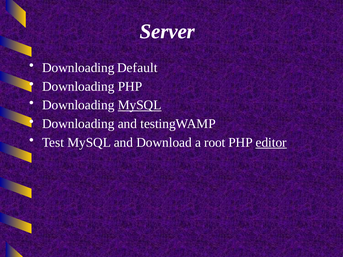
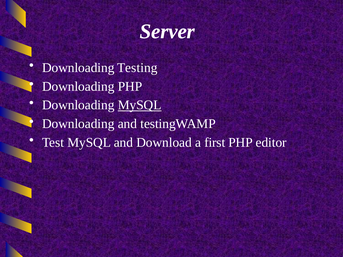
Default: Default -> Testing
root: root -> first
editor underline: present -> none
